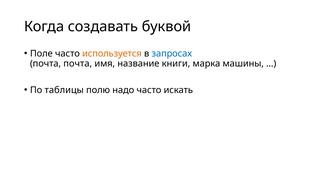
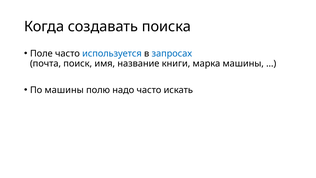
буквой: буквой -> поиска
используется colour: orange -> blue
почта почта: почта -> поиск
По таблицы: таблицы -> машины
